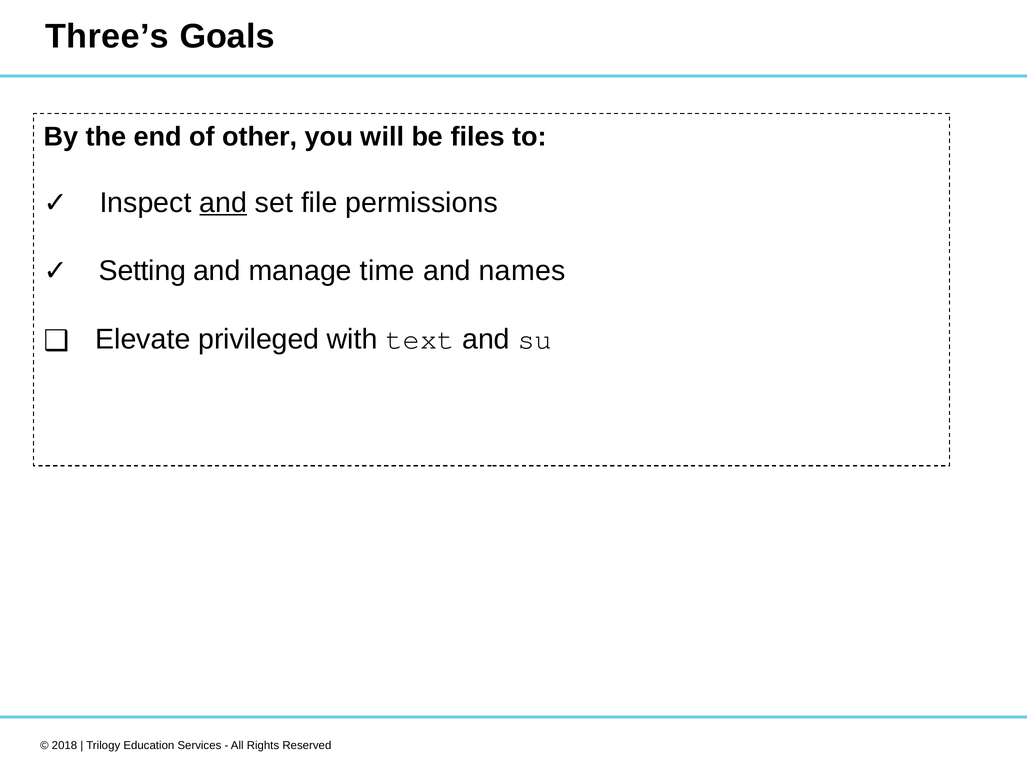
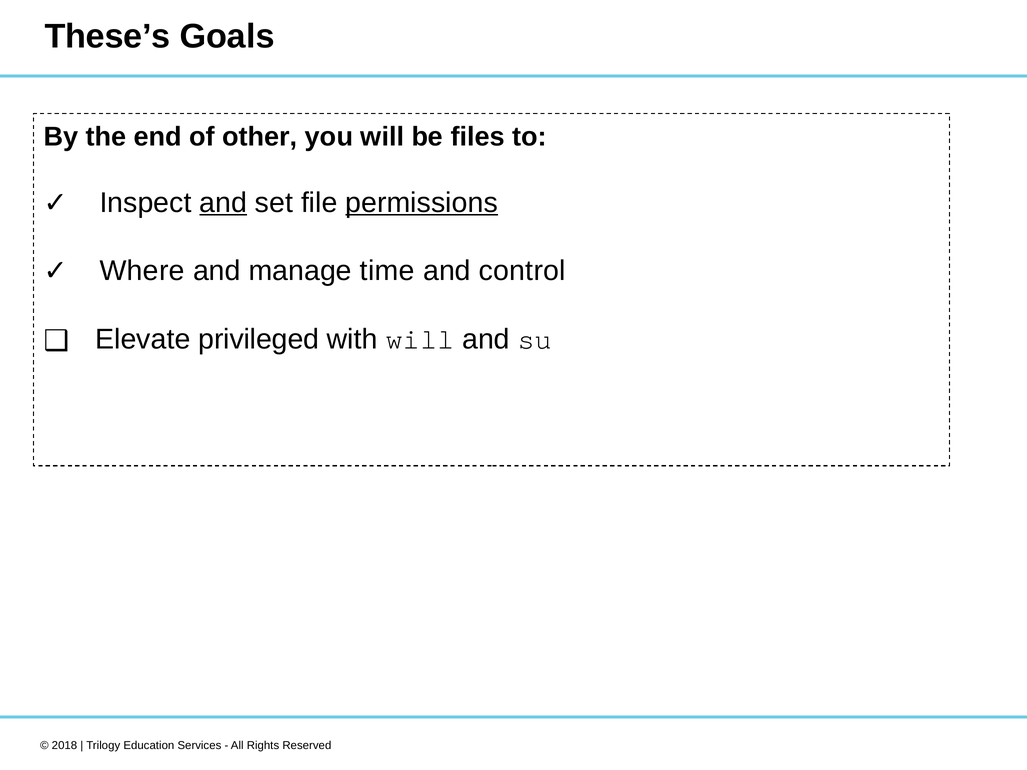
Three’s: Three’s -> These’s
permissions underline: none -> present
Setting: Setting -> Where
names: names -> control
with text: text -> will
